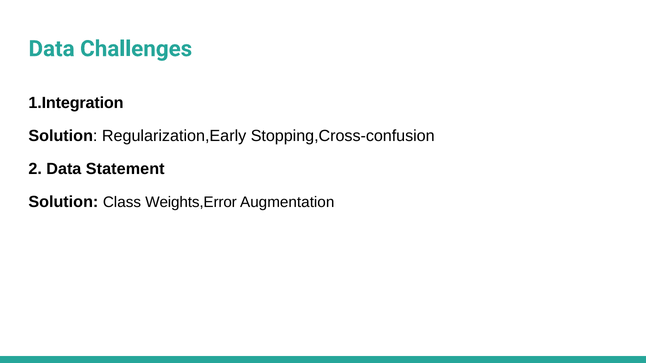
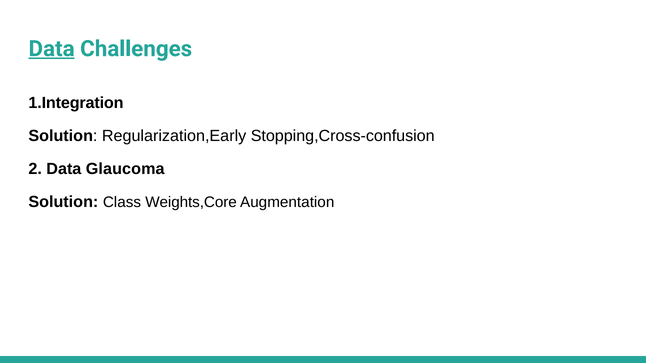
Data at (52, 49) underline: none -> present
Statement: Statement -> Glaucoma
Weights,Error: Weights,Error -> Weights,Core
